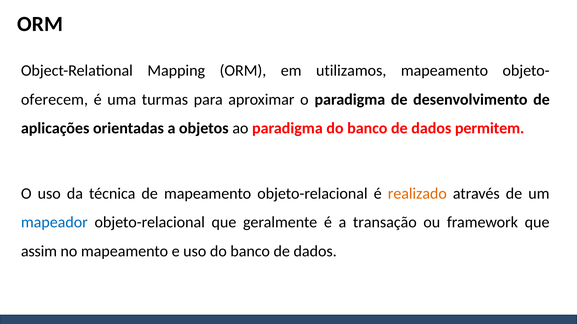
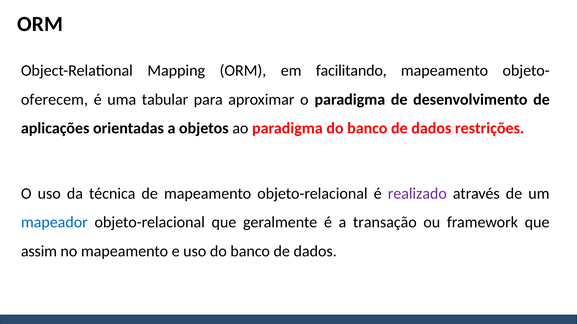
utilizamos: utilizamos -> facilitando
turmas: turmas -> tabular
permitem: permitem -> restrições
realizado colour: orange -> purple
